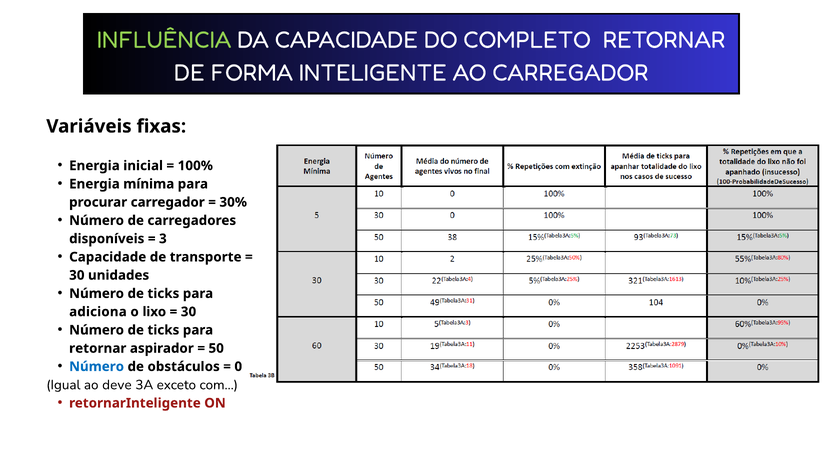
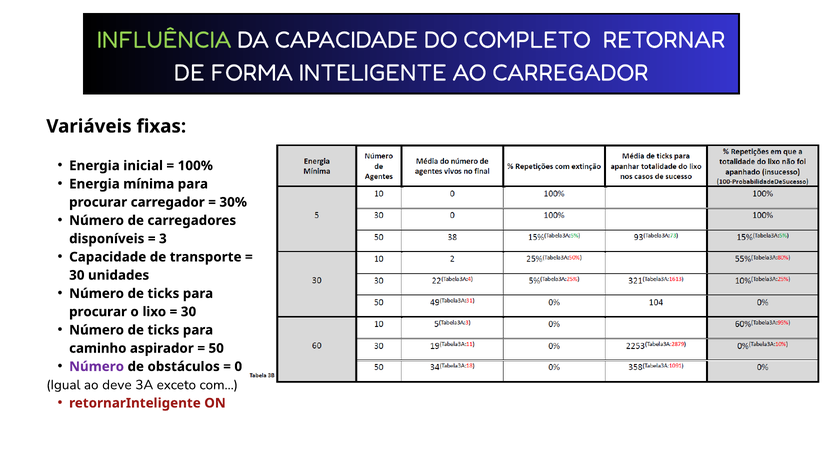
adiciona at (98, 312): adiciona -> procurar
retornar at (98, 348): retornar -> caminho
Número at (97, 367) colour: blue -> purple
